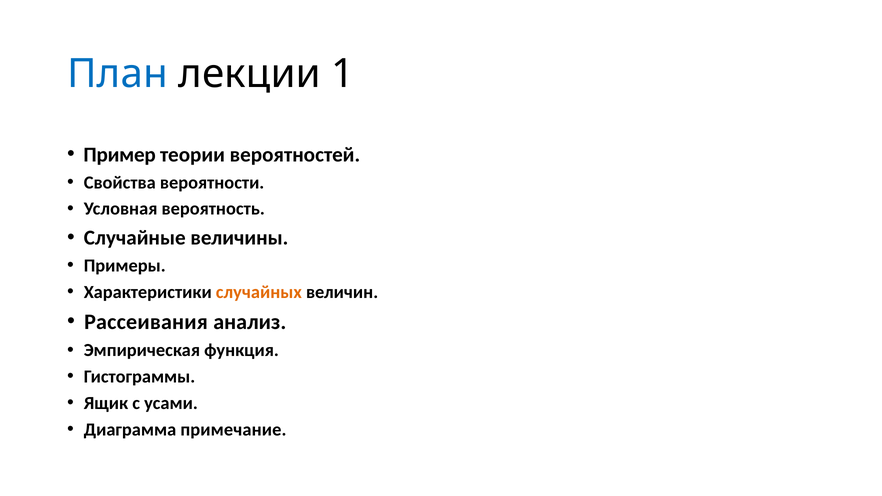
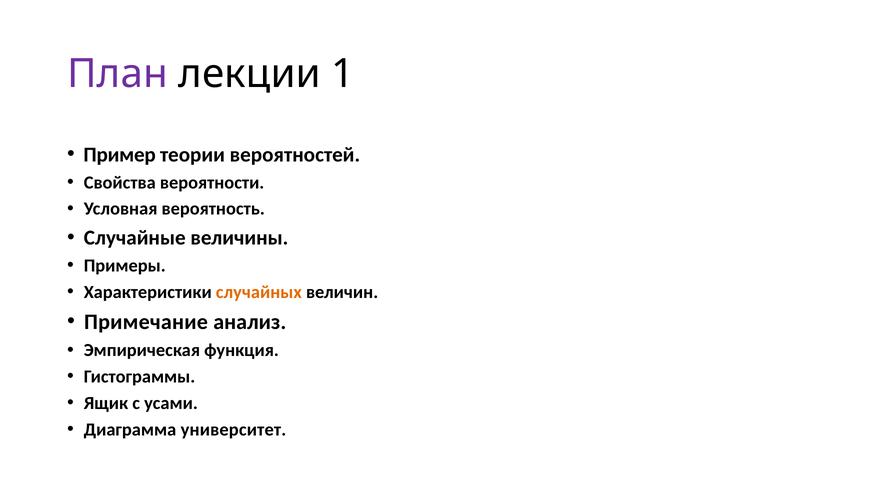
План colour: blue -> purple
Рассеивания: Рассеивания -> Примечание
примечание: примечание -> университет
